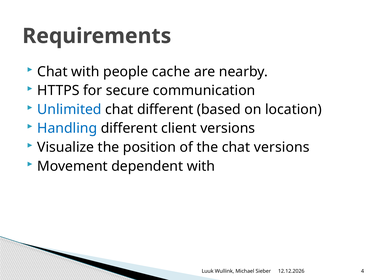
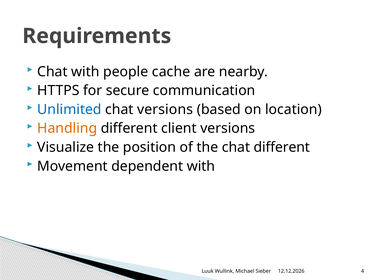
chat different: different -> versions
Handling colour: blue -> orange
chat versions: versions -> different
